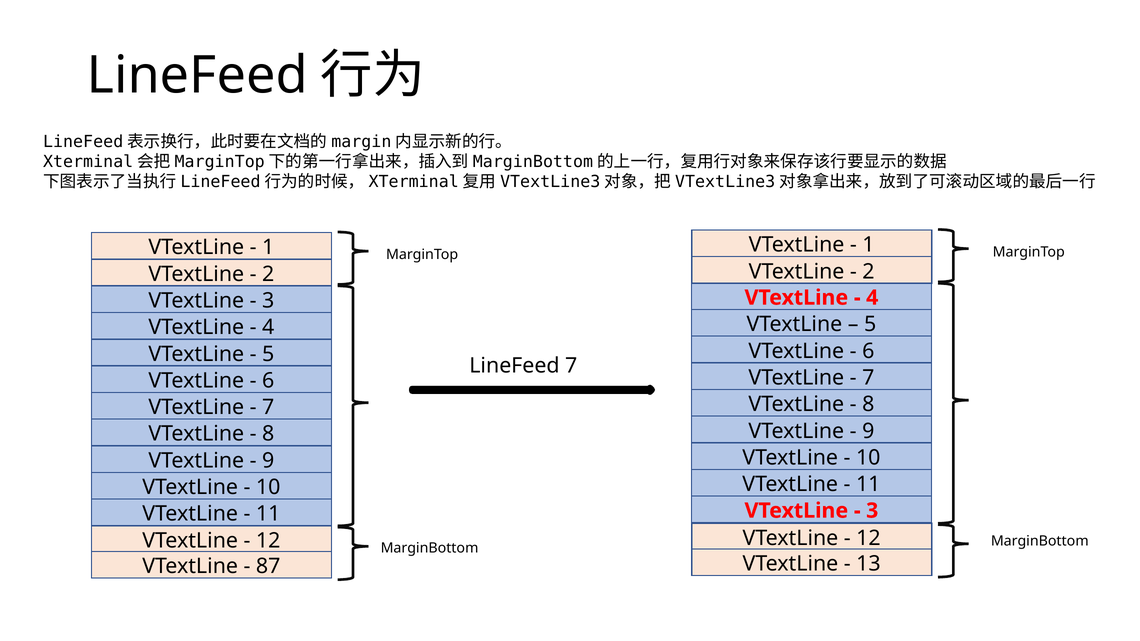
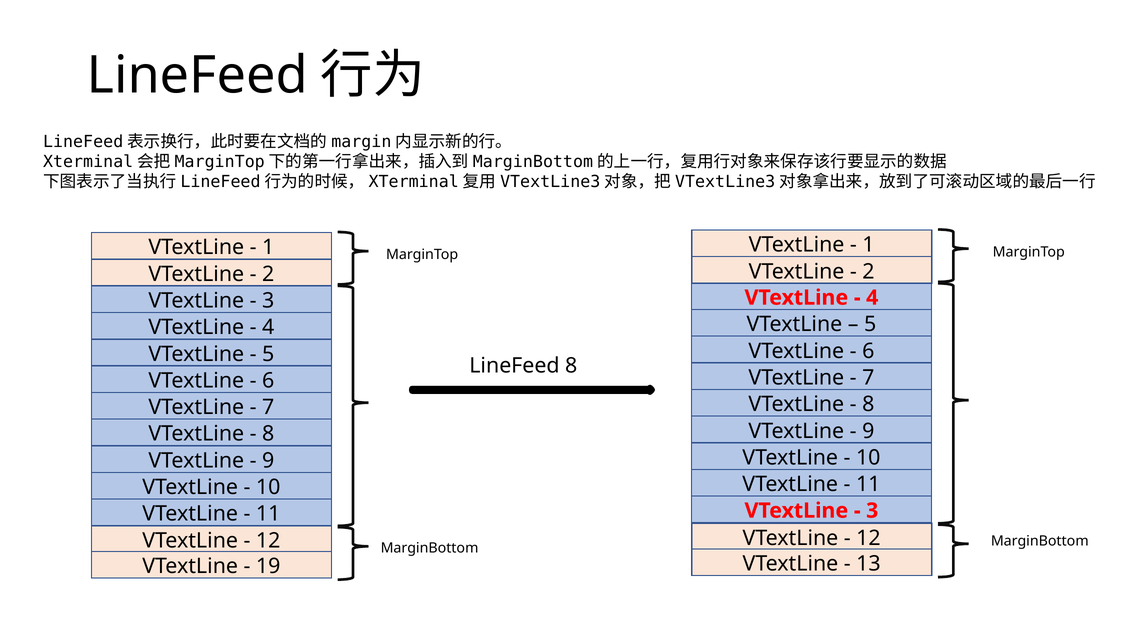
LineFeed 7: 7 -> 8
87: 87 -> 19
